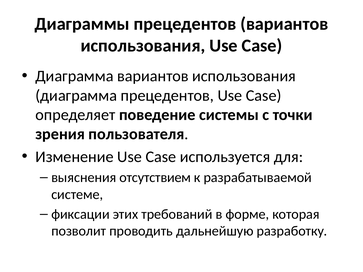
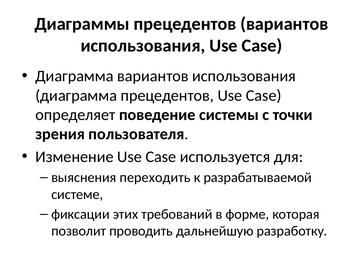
отсутствием: отсутствием -> переходить
